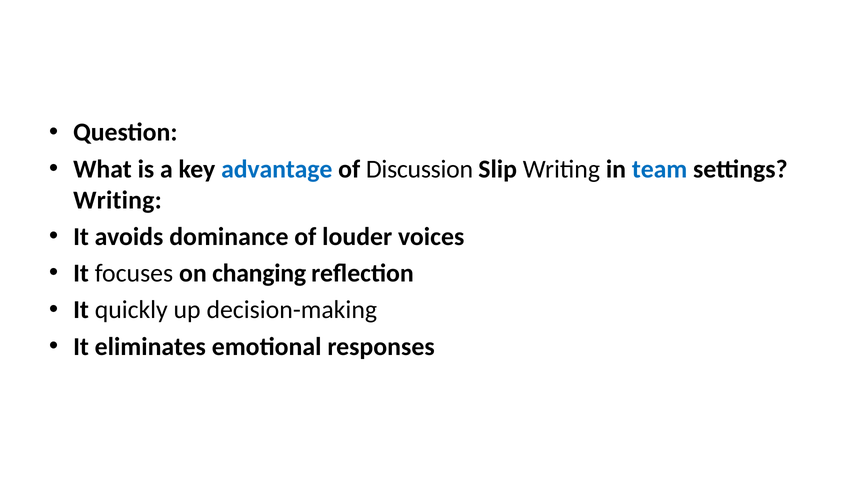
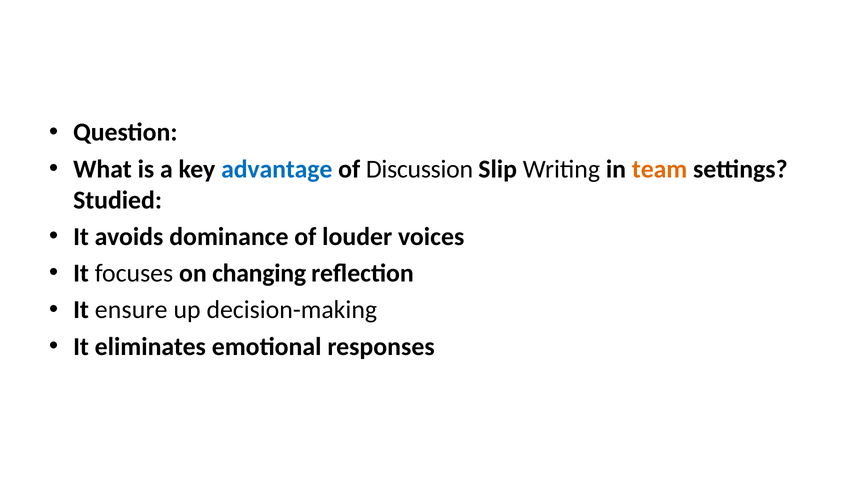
team colour: blue -> orange
Writing at (117, 200): Writing -> Studied
quickly: quickly -> ensure
